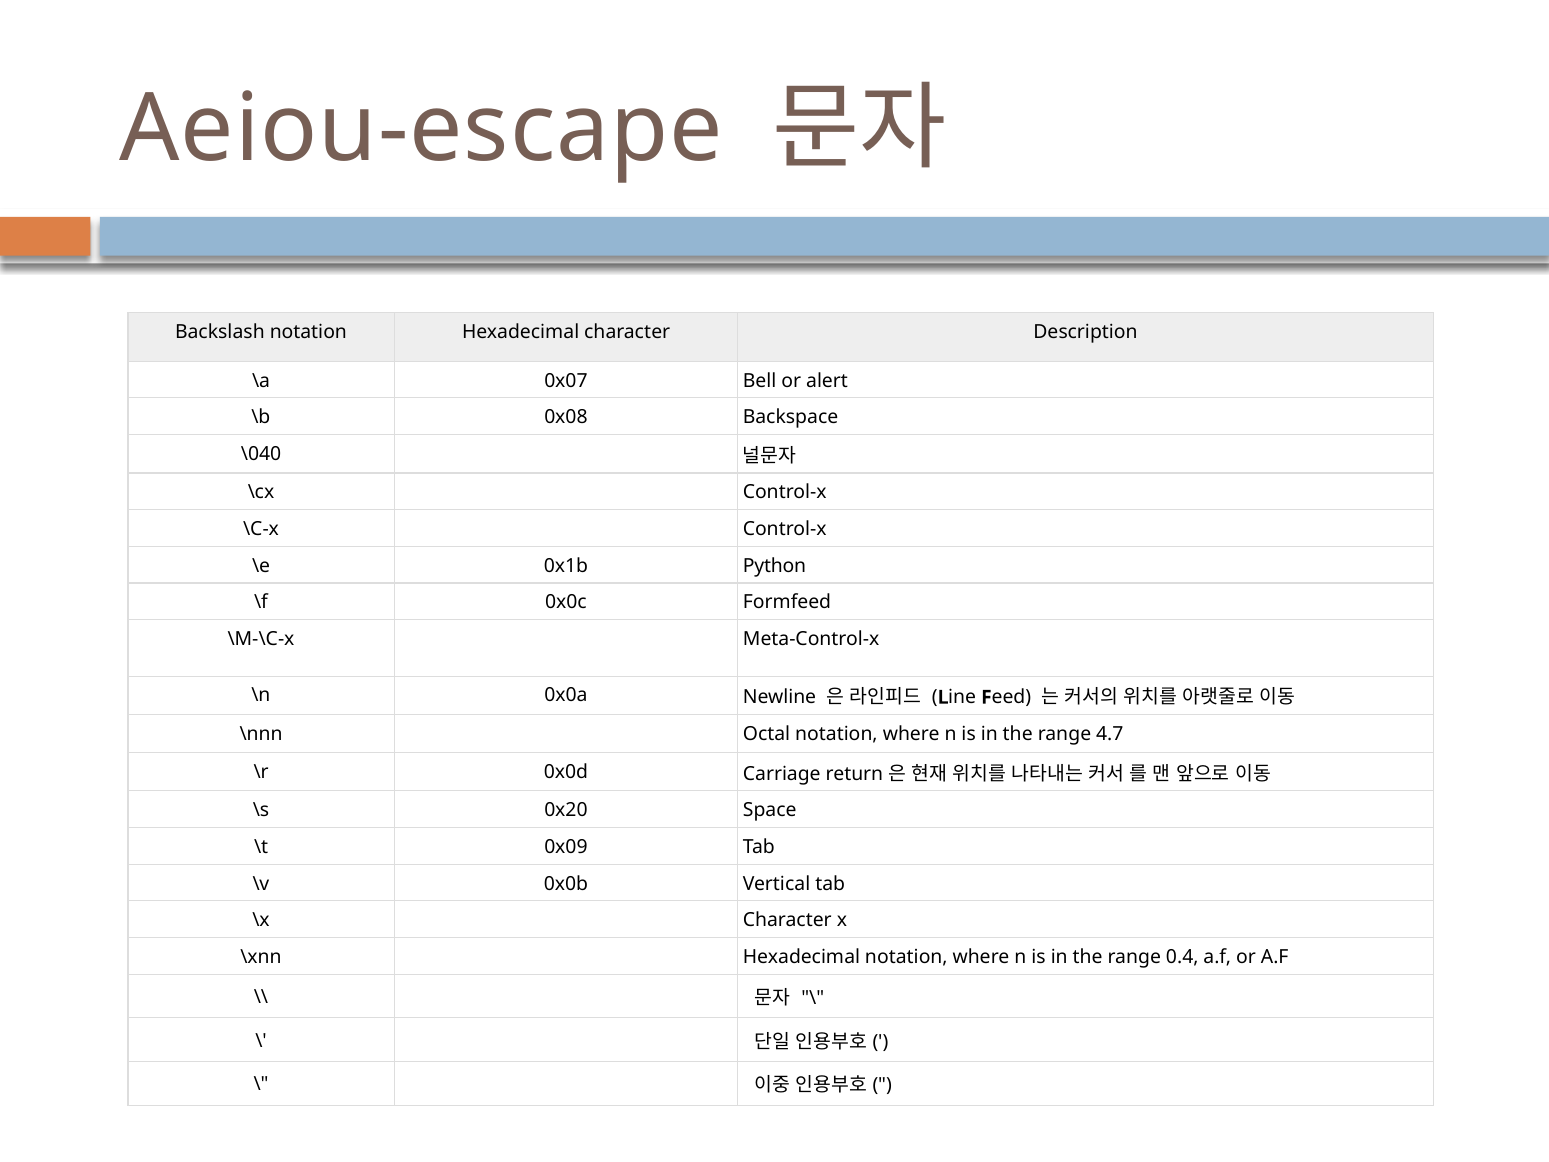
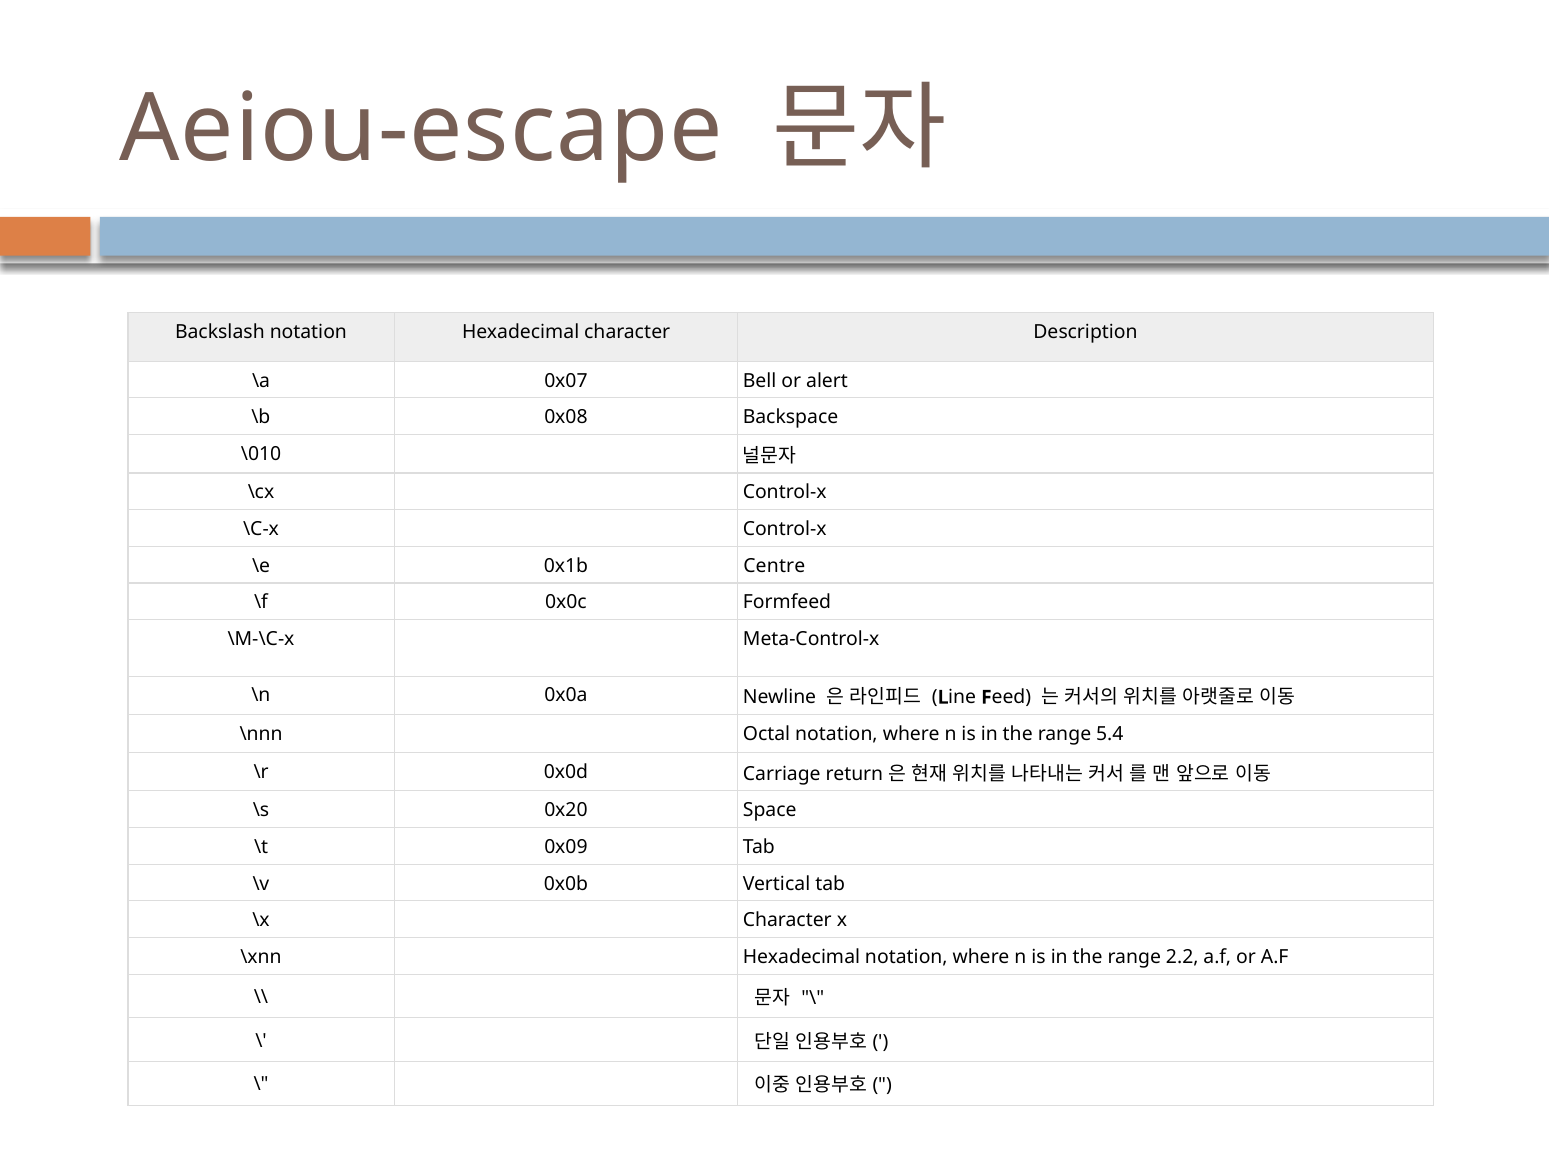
\040: \040 -> \010
Python: Python -> Centre
4.7: 4.7 -> 5.4
0.4: 0.4 -> 2.2
